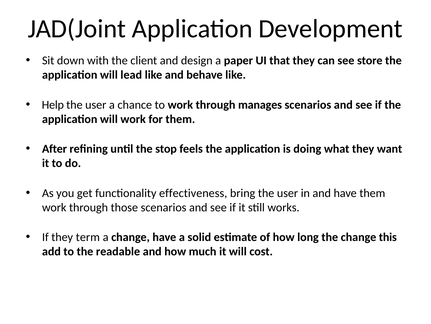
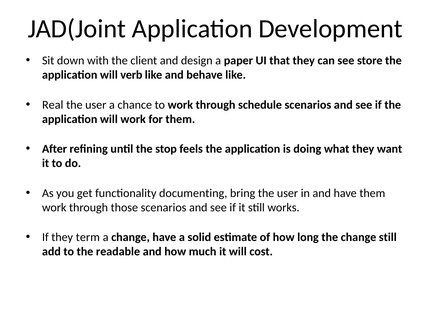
lead: lead -> verb
Help: Help -> Real
manages: manages -> schedule
effectiveness: effectiveness -> documenting
change this: this -> still
